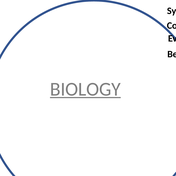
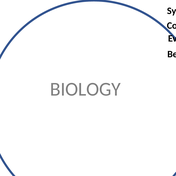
BIOLOGY underline: present -> none
